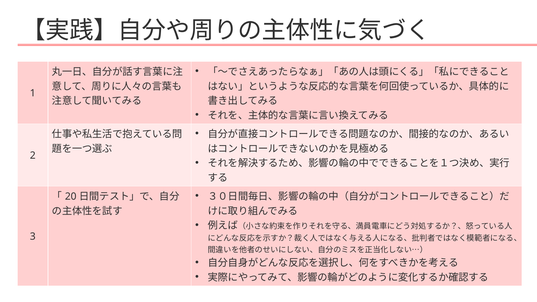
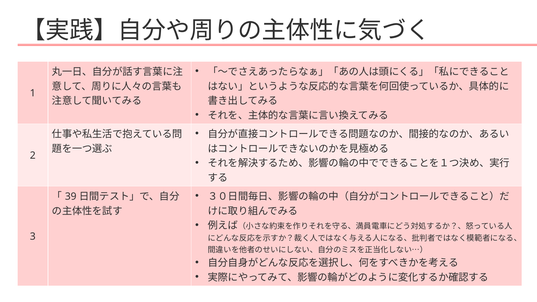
20: 20 -> 39
